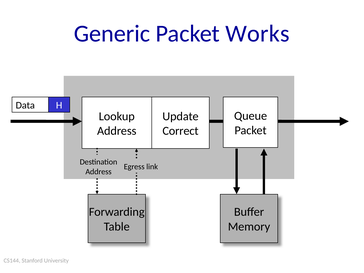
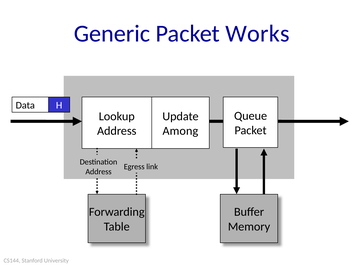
Correct: Correct -> Among
